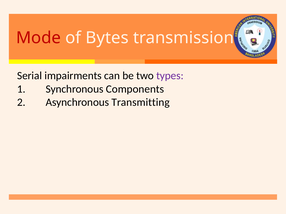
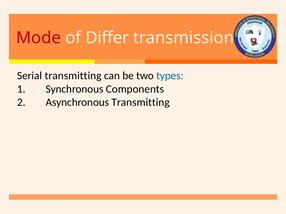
Bytes: Bytes -> Differ
Serial impairments: impairments -> transmitting
types colour: purple -> blue
